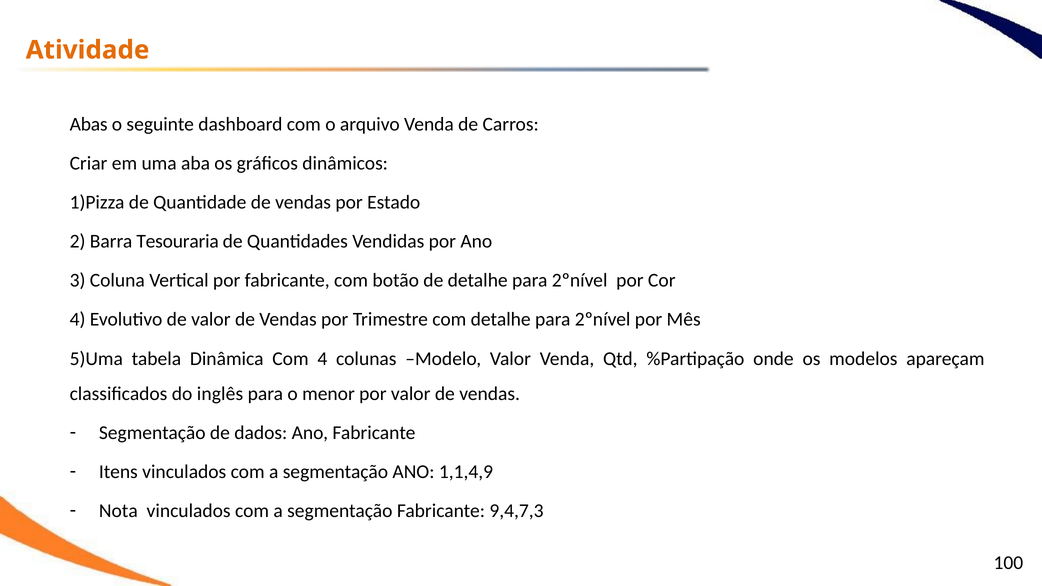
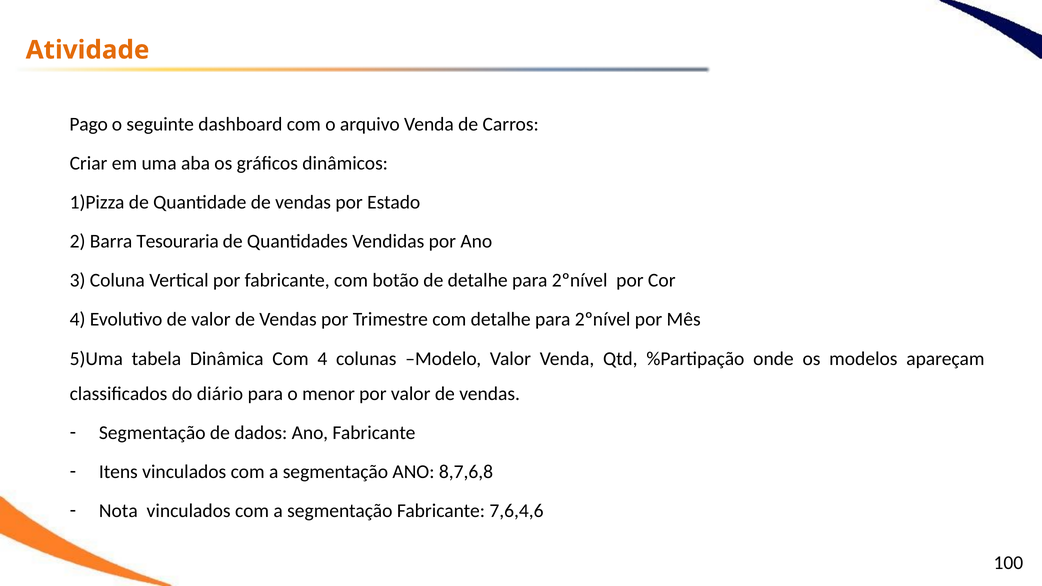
Abas: Abas -> Pago
inglês: inglês -> diário
1,1,4,9: 1,1,4,9 -> 8,7,6,8
9,4,7,3: 9,4,7,3 -> 7,6,4,6
